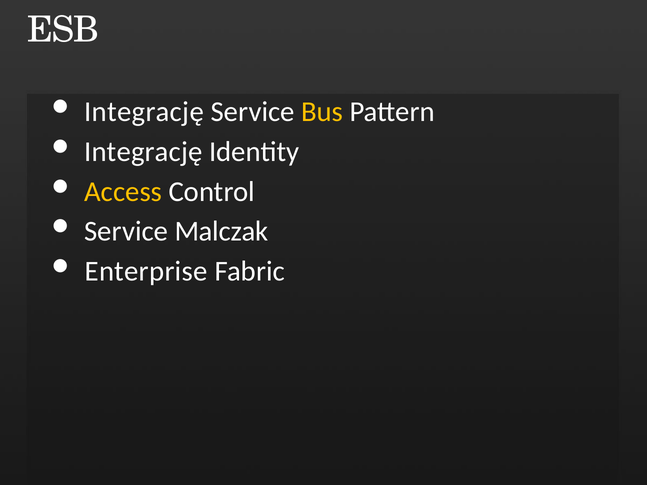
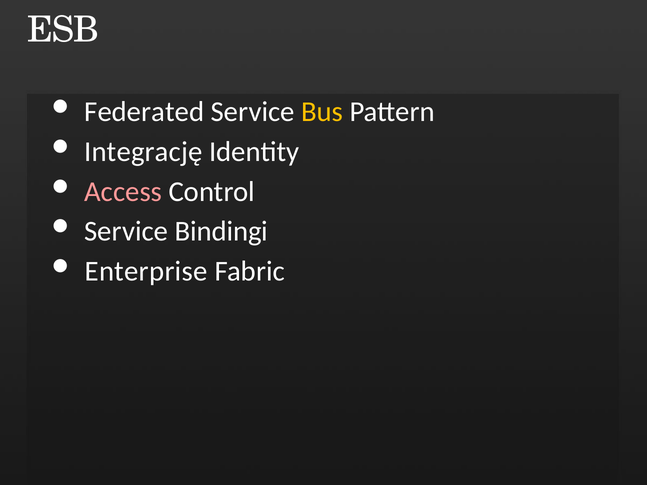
Integrację at (144, 112): Integrację -> Federated
Access colour: yellow -> pink
Malczak: Malczak -> Bindingi
